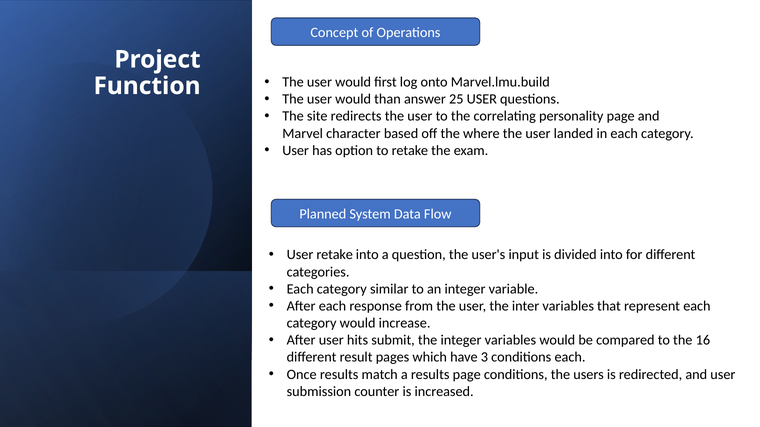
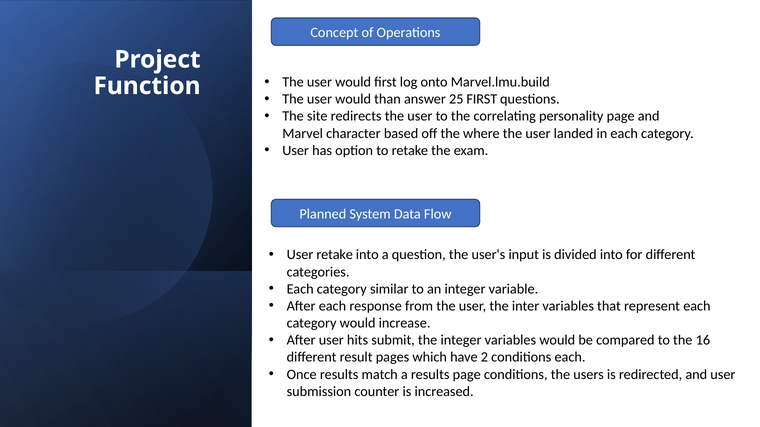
25 USER: USER -> FIRST
3: 3 -> 2
